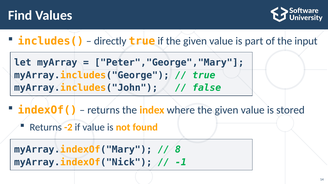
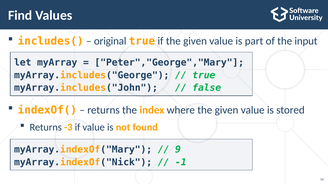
directly: directly -> original
-2: -2 -> -3
8: 8 -> 9
